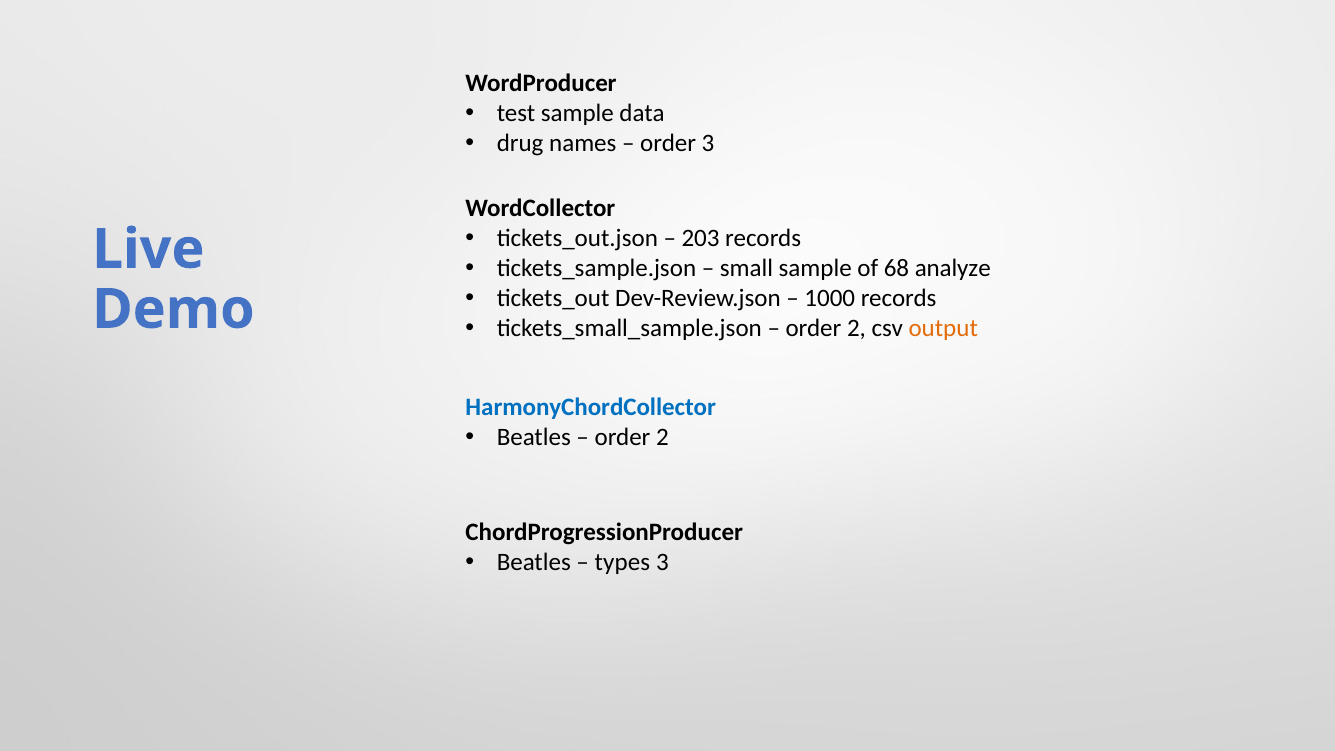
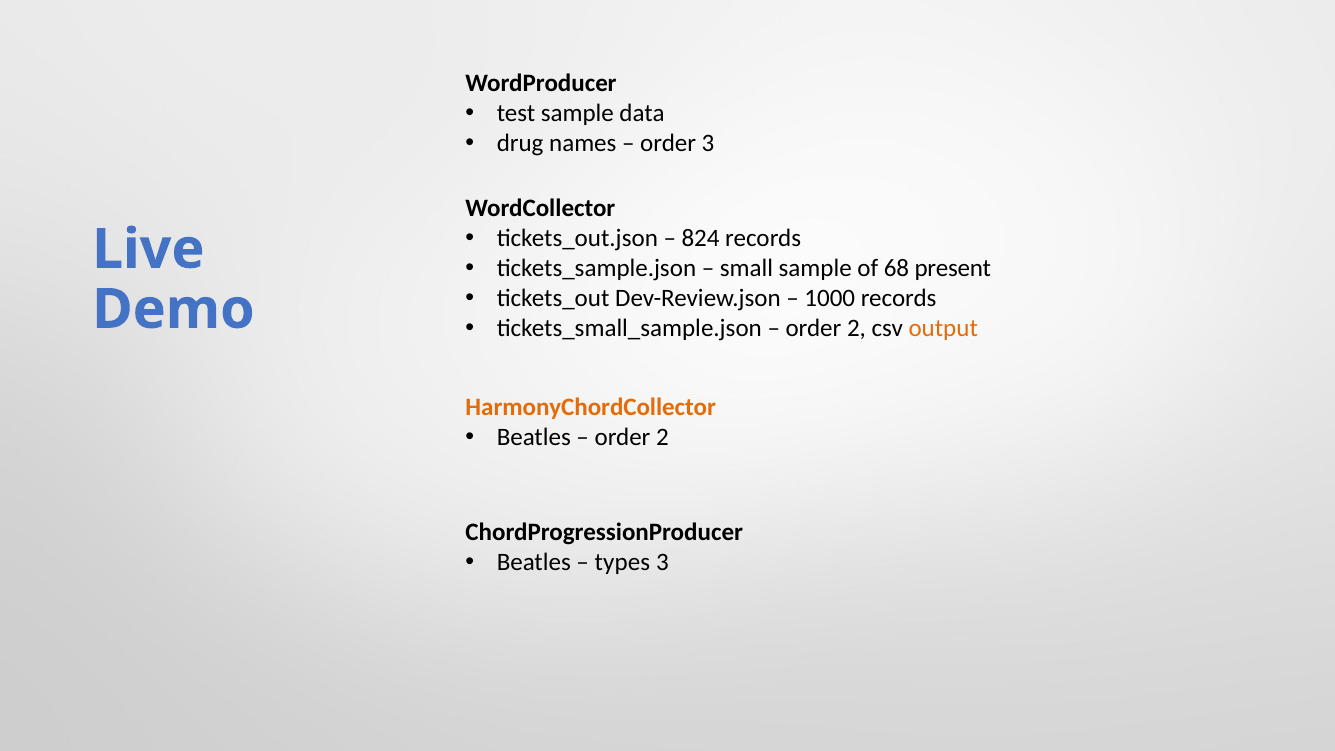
203: 203 -> 824
analyze: analyze -> present
HarmonyChordCollector colour: blue -> orange
